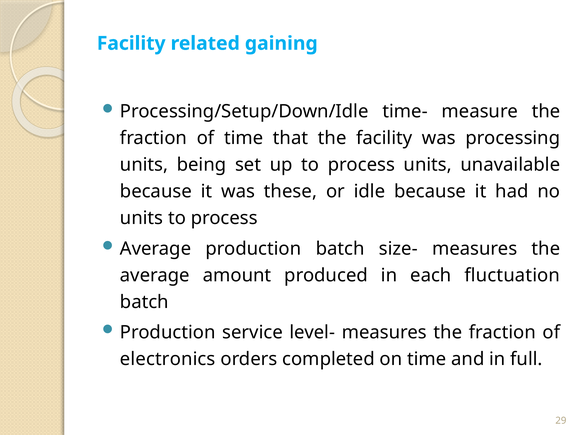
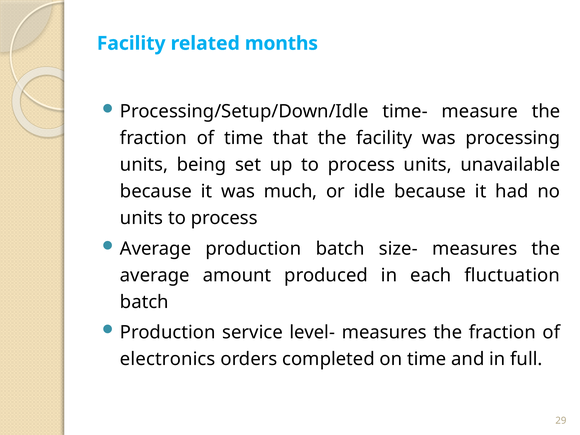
gaining: gaining -> months
these: these -> much
